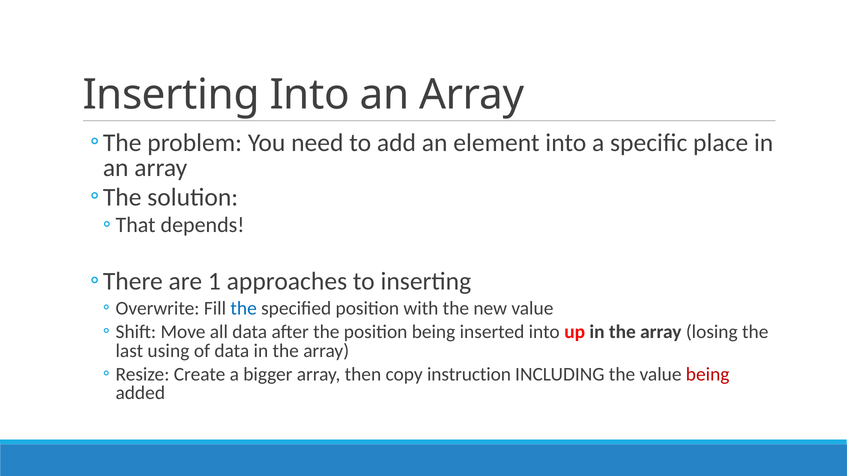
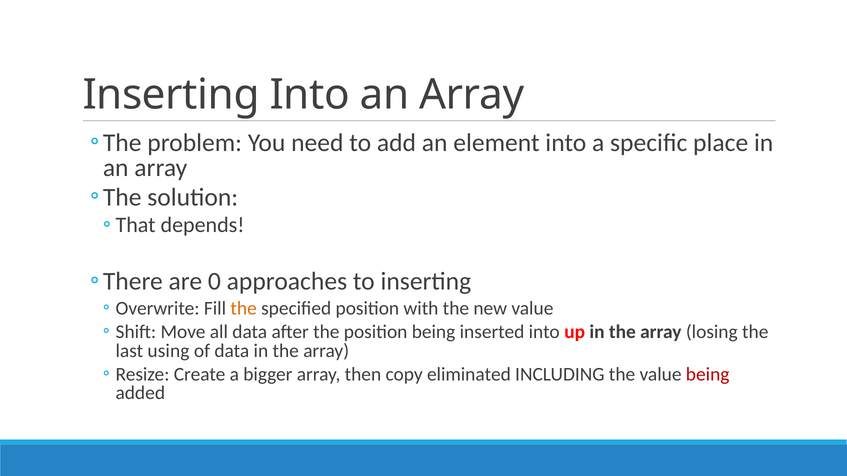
1: 1 -> 0
the at (244, 308) colour: blue -> orange
instruction: instruction -> eliminated
